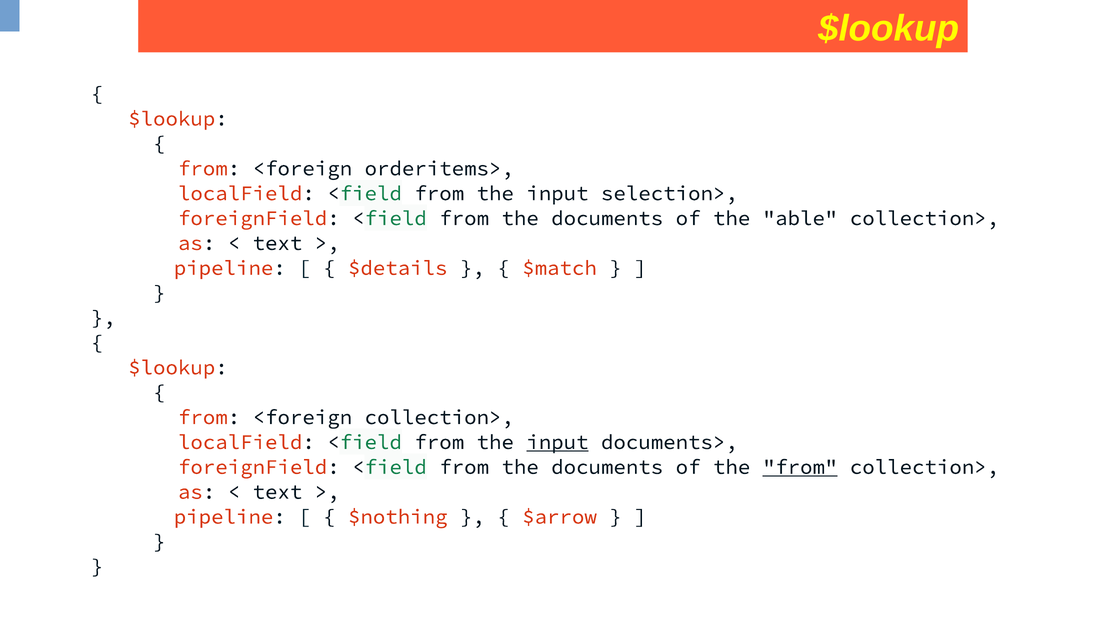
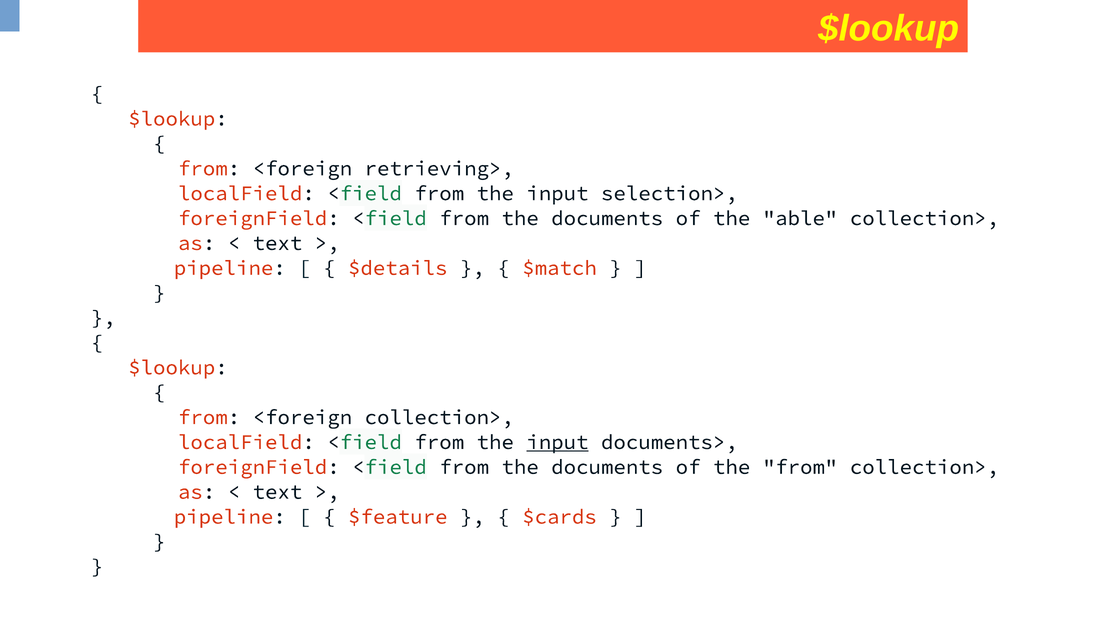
orderitems>: orderitems> -> retrieving>
from at (800, 467) underline: present -> none
$nothing: $nothing -> $feature
$arrow: $arrow -> $cards
